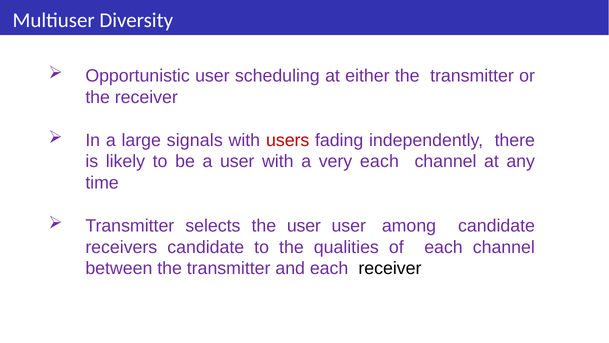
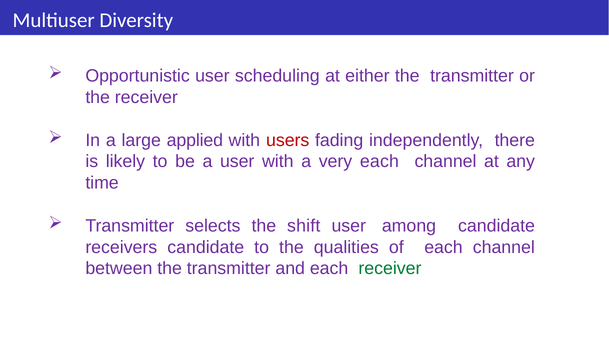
signals: signals -> applied
the user: user -> shift
receiver at (390, 268) colour: black -> green
